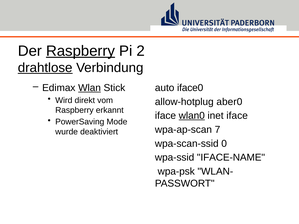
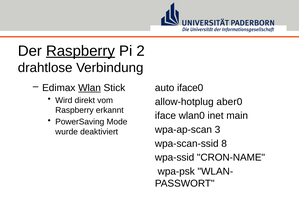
drahtlose underline: present -> none
wlan0 underline: present -> none
inet iface: iface -> main
7: 7 -> 3
0: 0 -> 8
IFACE-NAME: IFACE-NAME -> CRON-NAME
